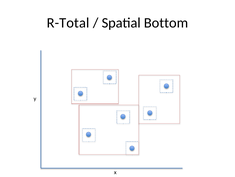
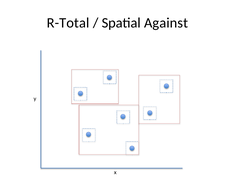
Bottom: Bottom -> Against
